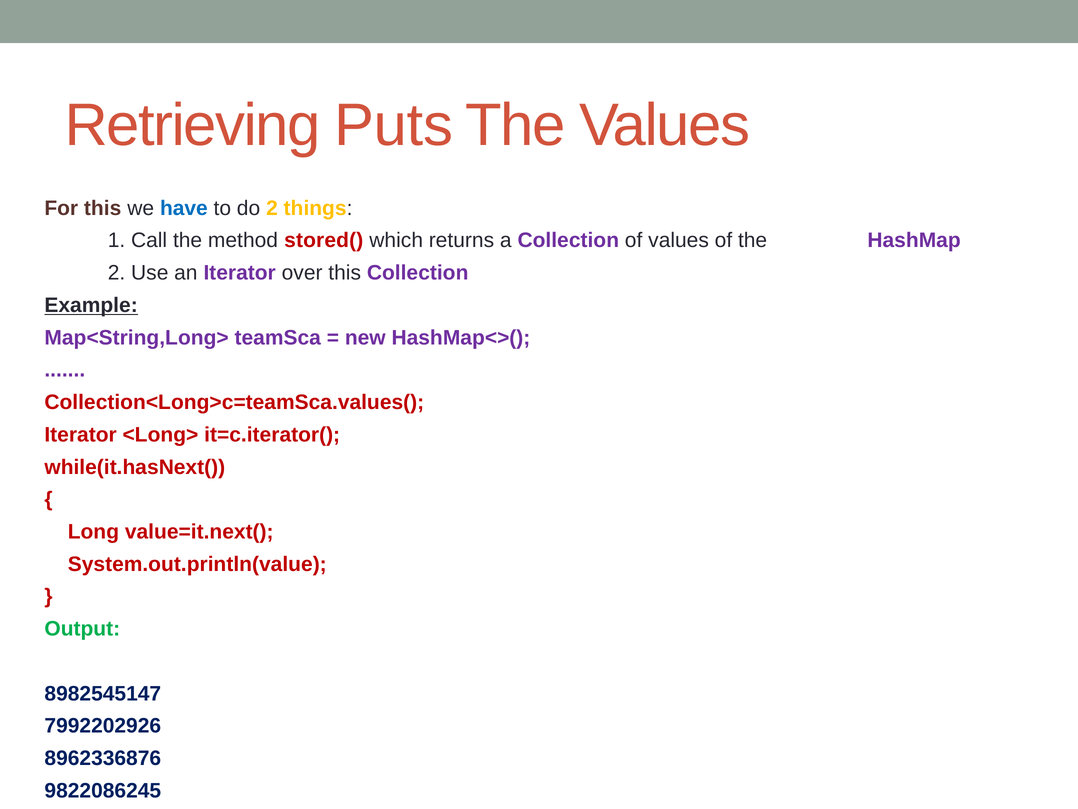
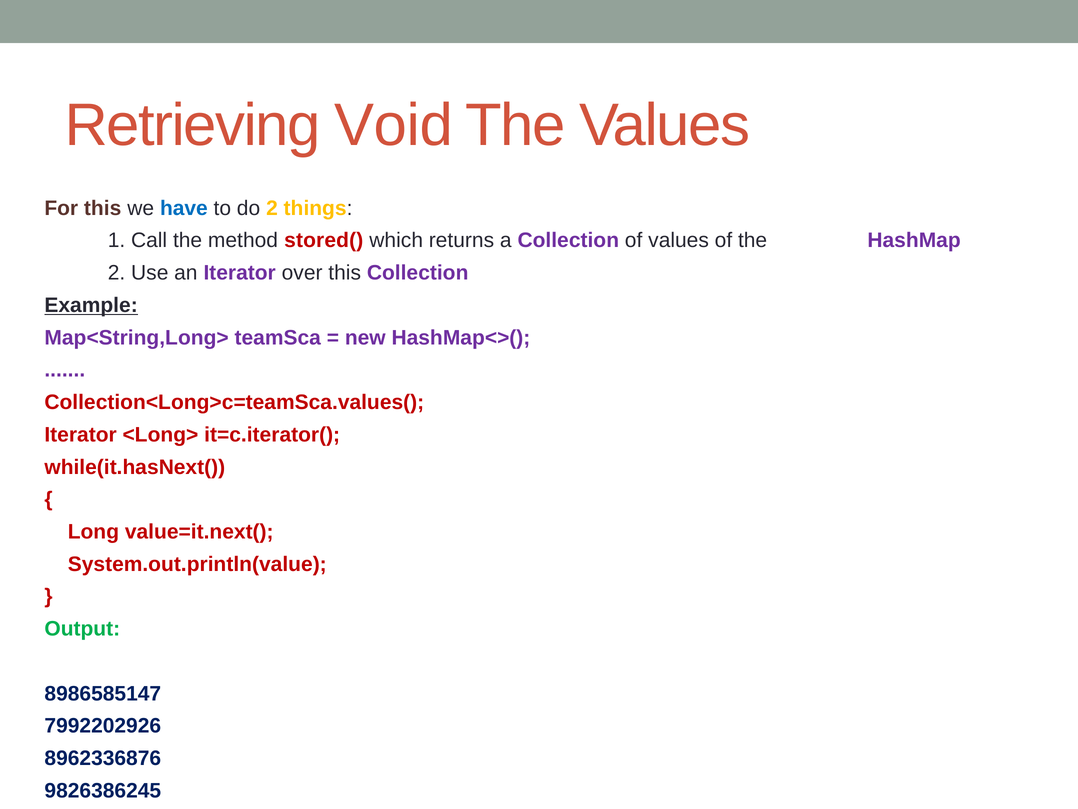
Puts: Puts -> Void
8982545147: 8982545147 -> 8986585147
9822086245: 9822086245 -> 9826386245
